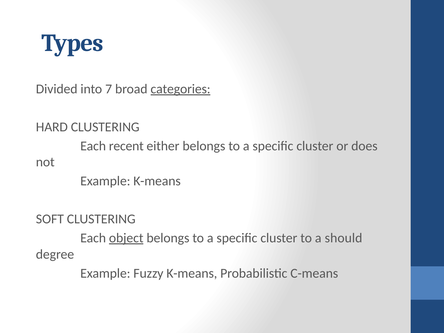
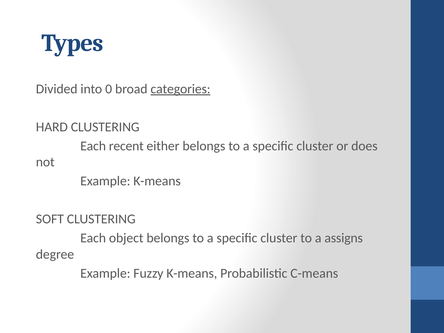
7: 7 -> 0
object underline: present -> none
should: should -> assigns
